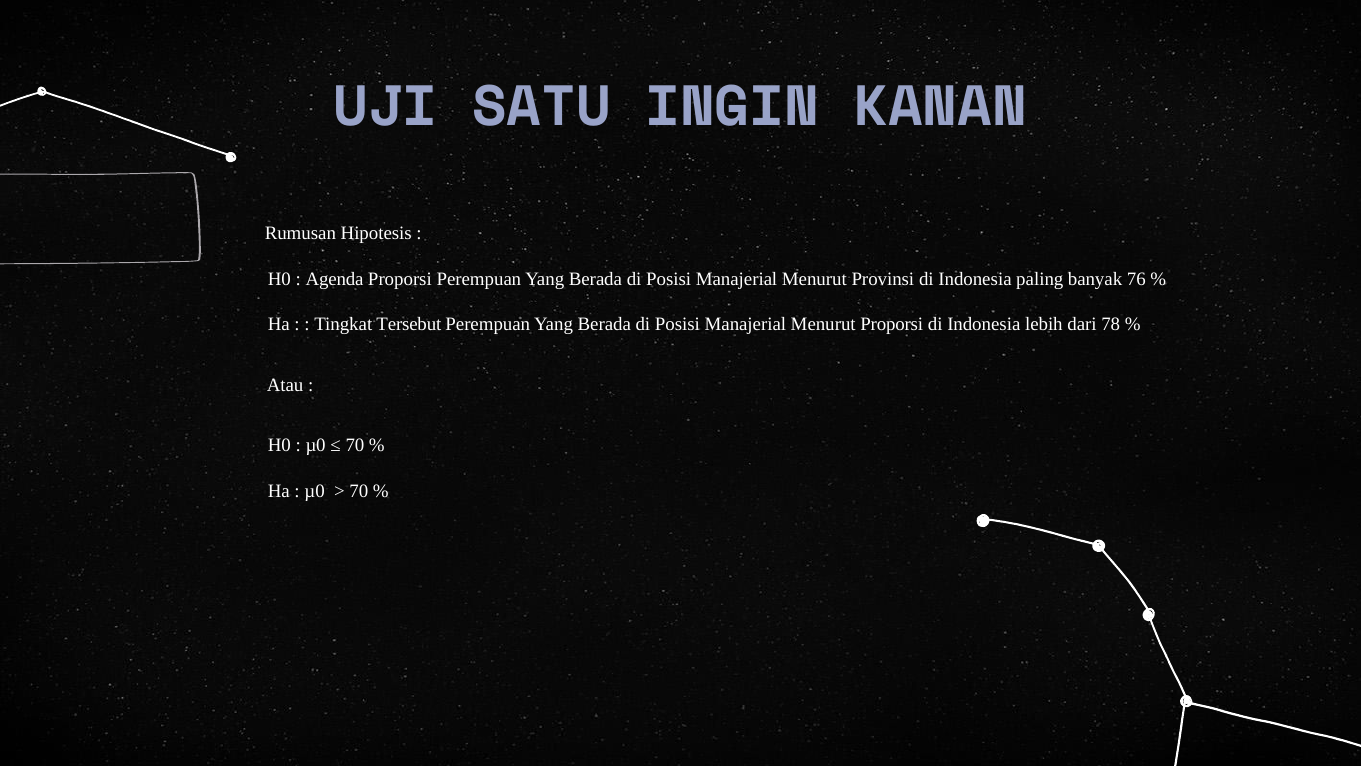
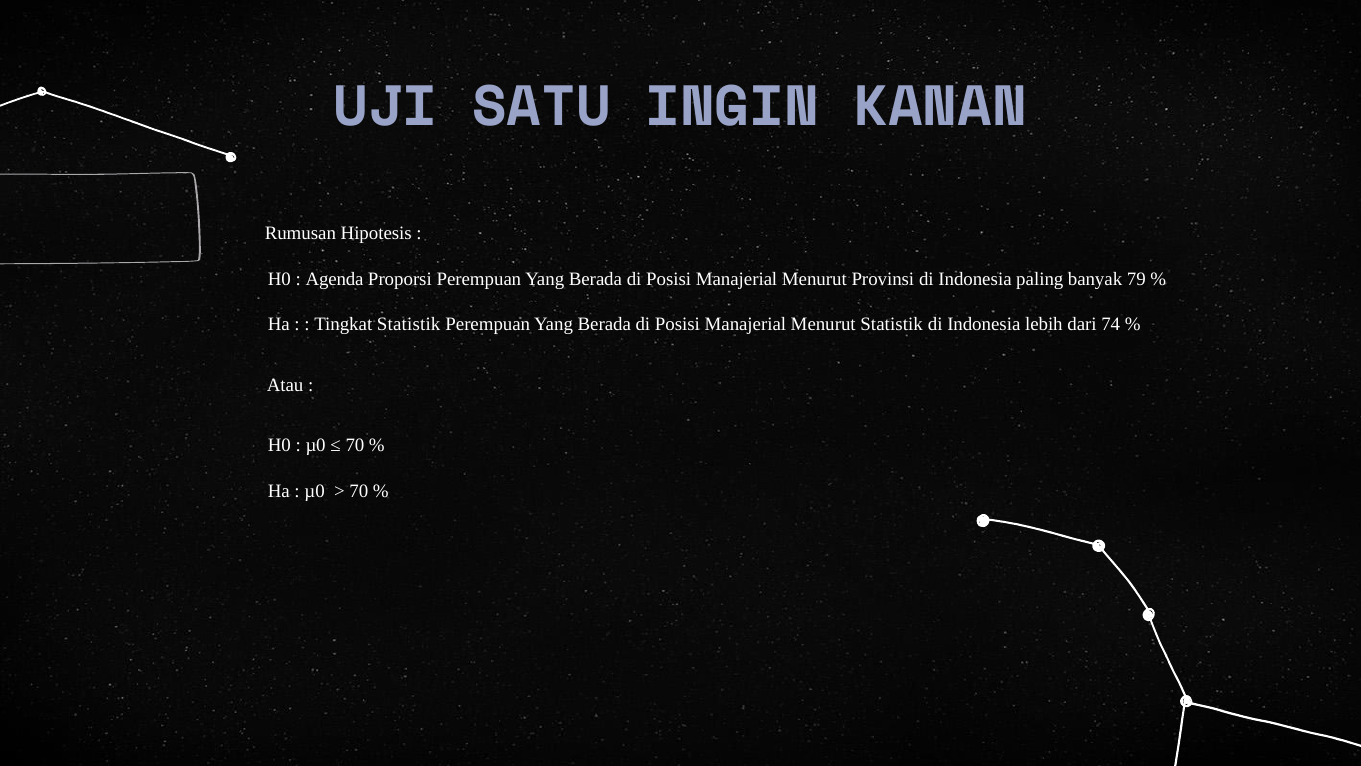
76: 76 -> 79
Tingkat Tersebut: Tersebut -> Statistik
Menurut Proporsi: Proporsi -> Statistik
78: 78 -> 74
